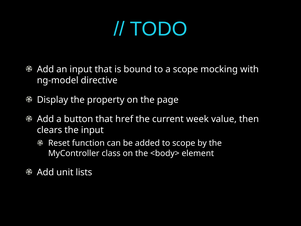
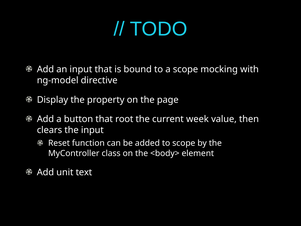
href: href -> root
lists: lists -> text
